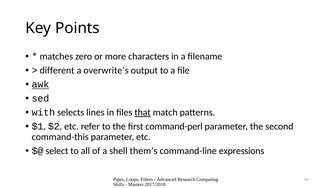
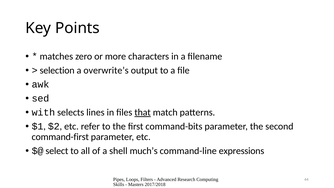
different: different -> selection
awk underline: present -> none
command-perl: command-perl -> command-bits
command-this: command-this -> command-first
them’s: them’s -> much’s
